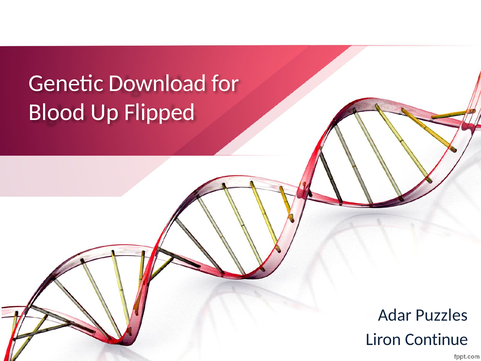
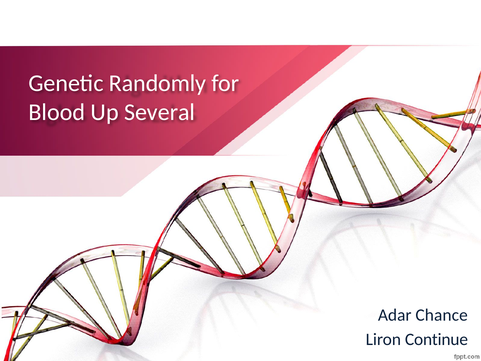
Download: Download -> Randomly
Flipped: Flipped -> Several
Puzzles: Puzzles -> Chance
